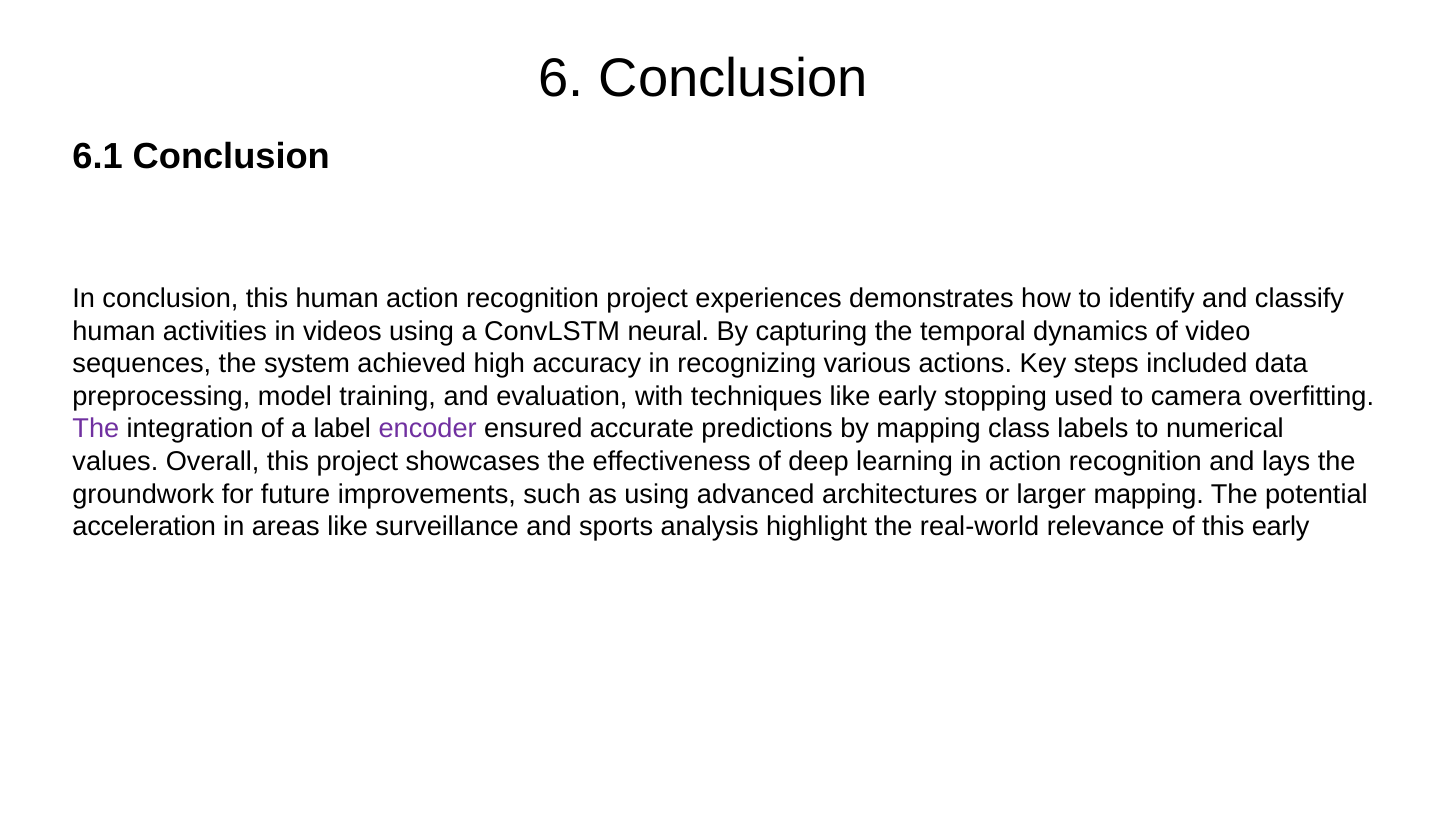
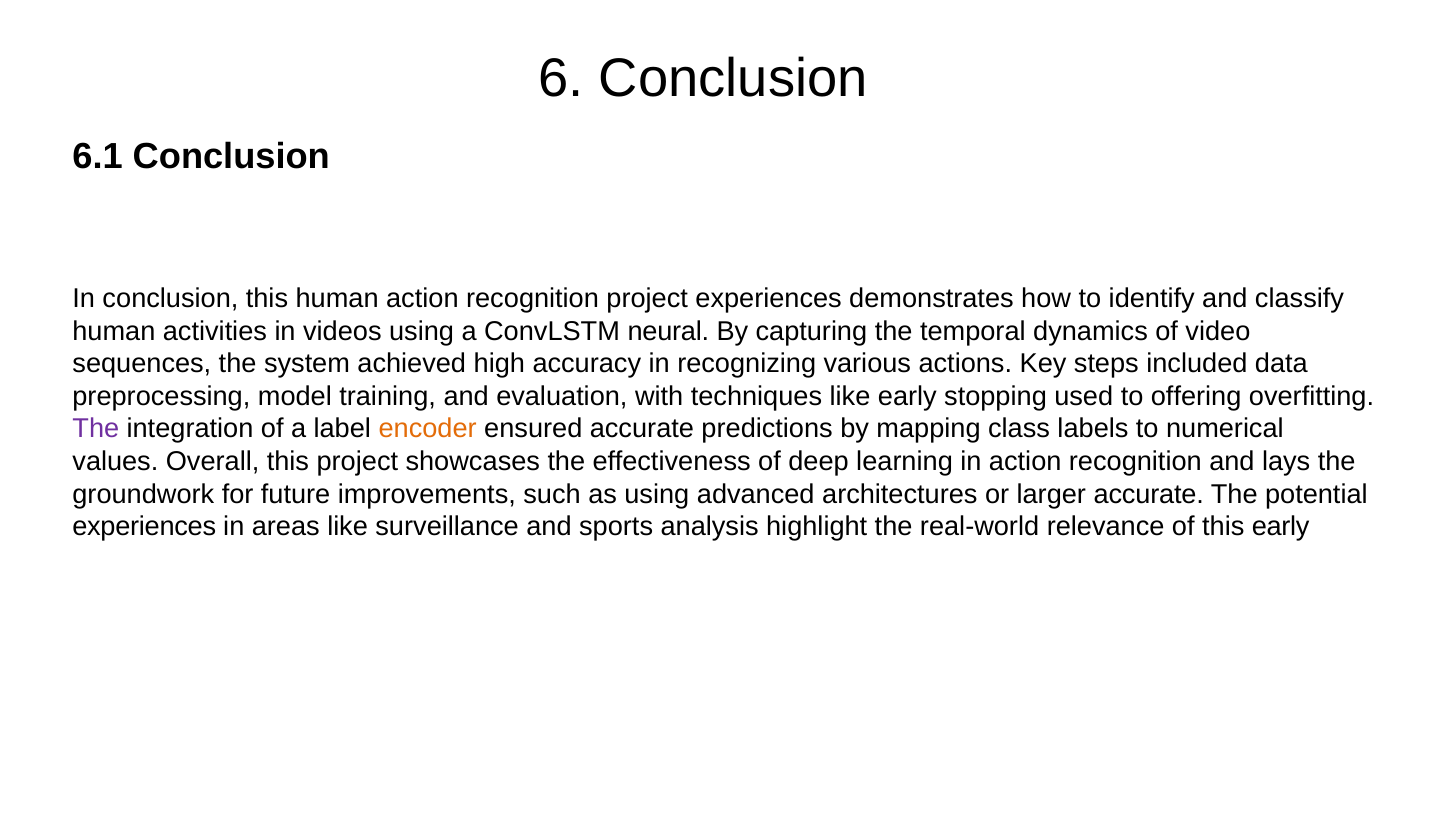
camera: camera -> offering
encoder colour: purple -> orange
larger mapping: mapping -> accurate
acceleration at (144, 527): acceleration -> experiences
